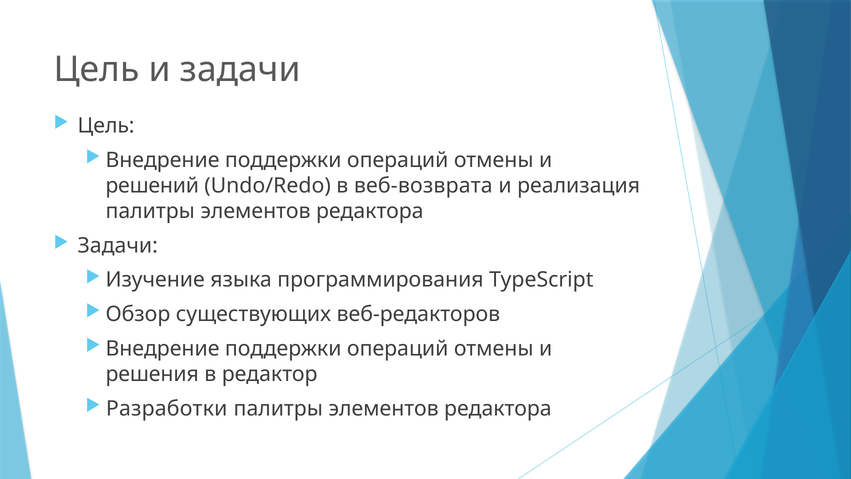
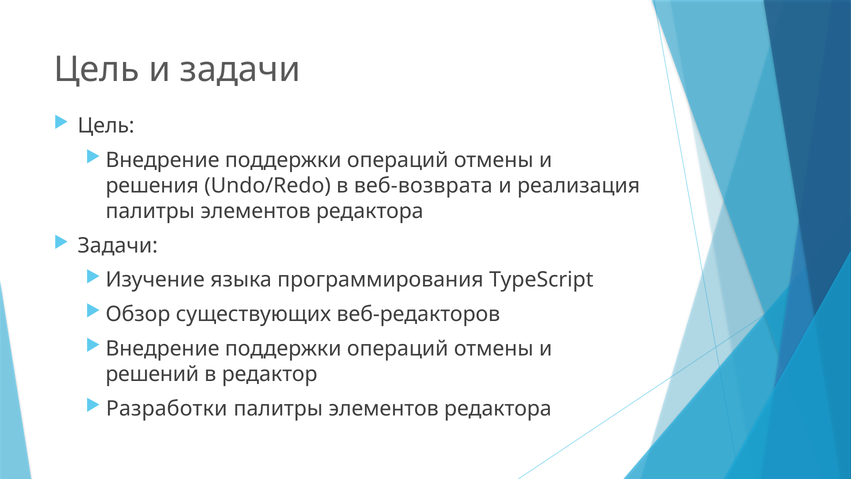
решений: решений -> решения
решения: решения -> решений
